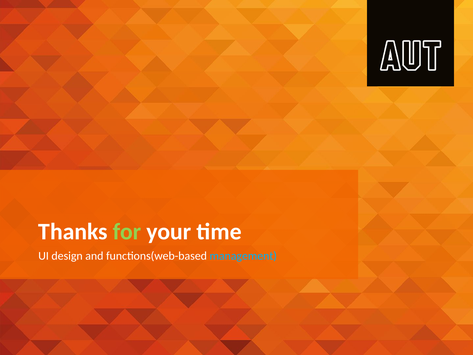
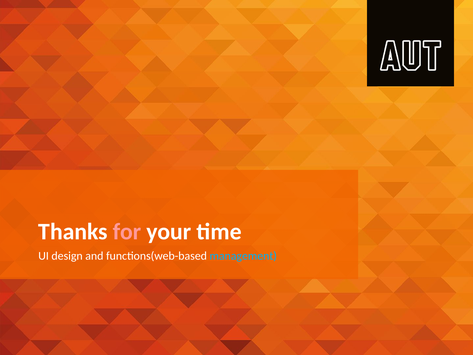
for colour: light green -> pink
